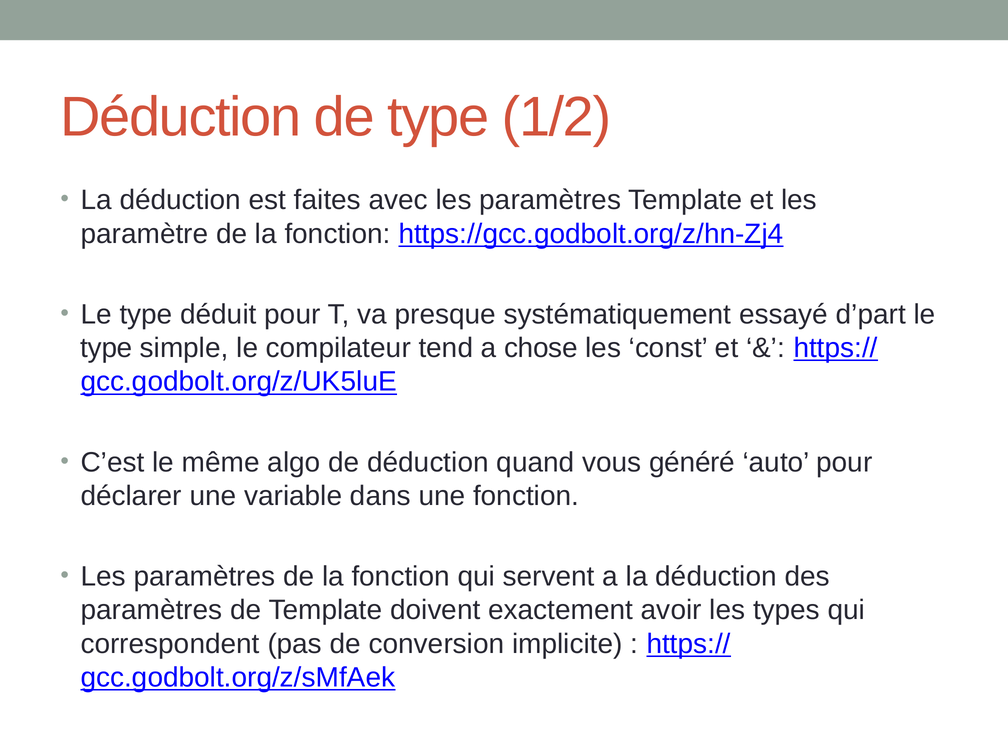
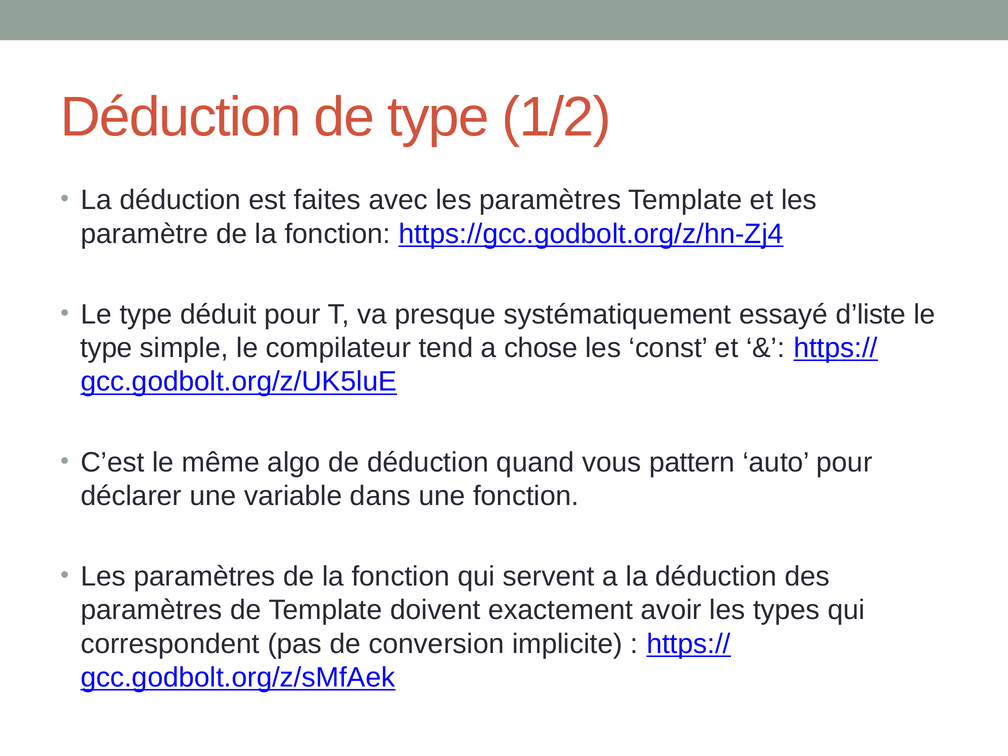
d’part: d’part -> d’liste
généré: généré -> pattern
